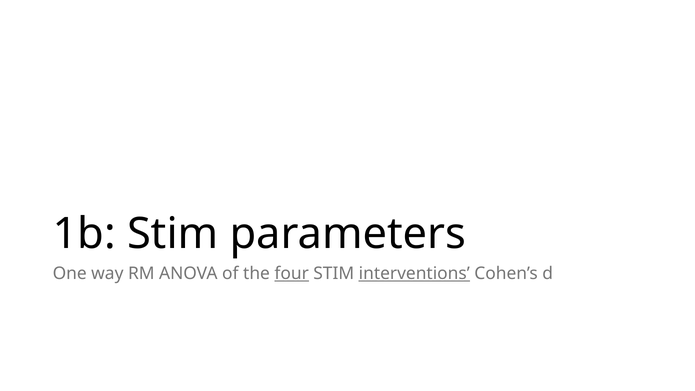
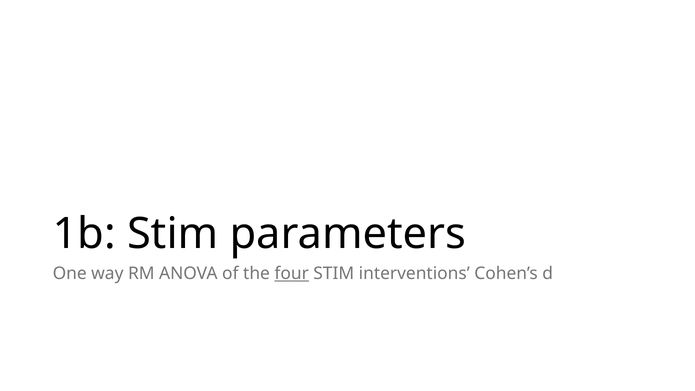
interventions underline: present -> none
